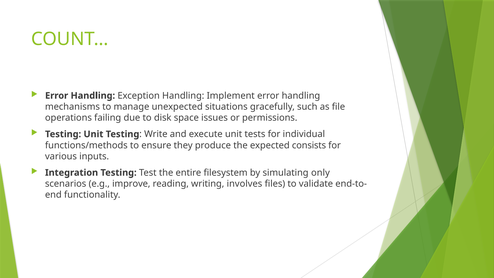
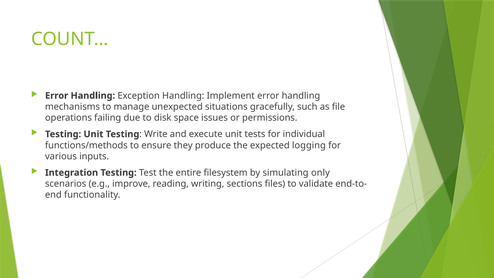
consists: consists -> logging
involves: involves -> sections
